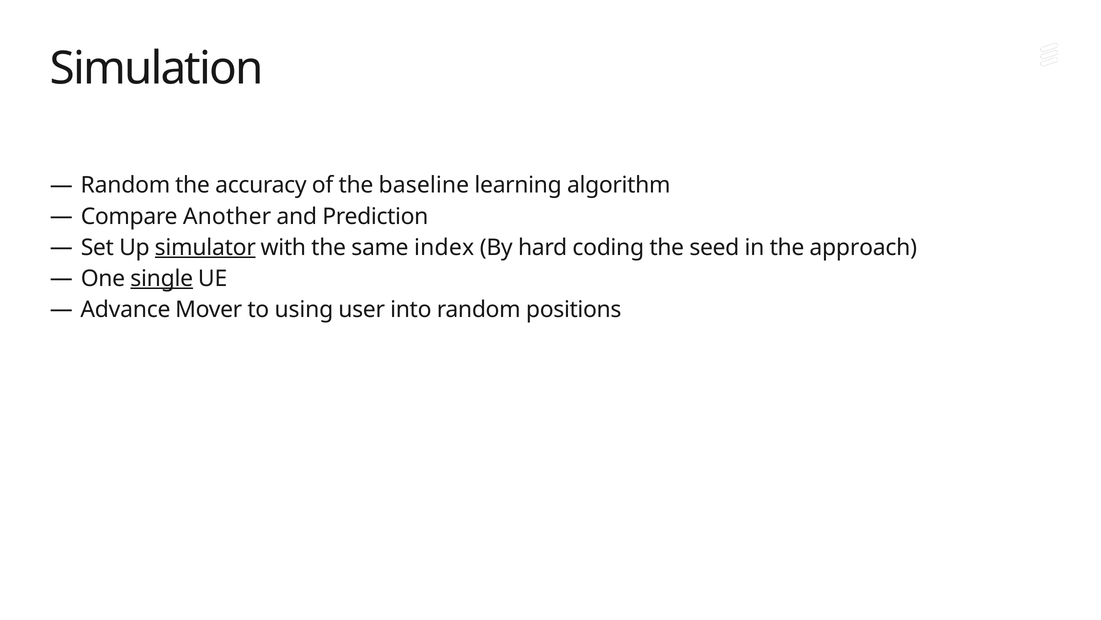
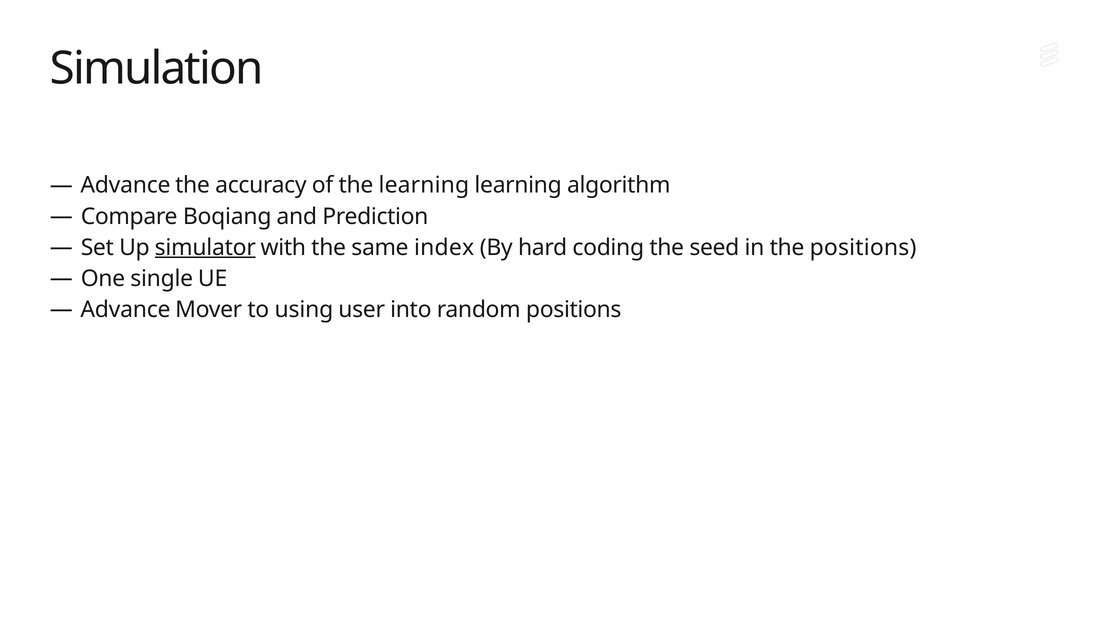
Random at (125, 185): Random -> Advance
the baseline: baseline -> learning
Another: Another -> Boqiang
the approach: approach -> positions
single underline: present -> none
